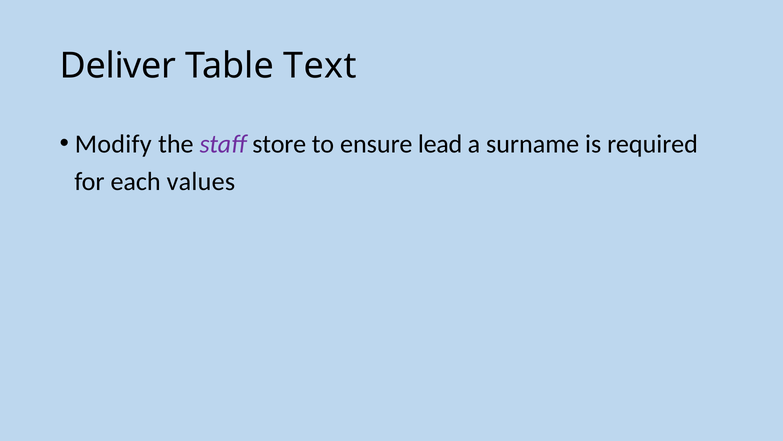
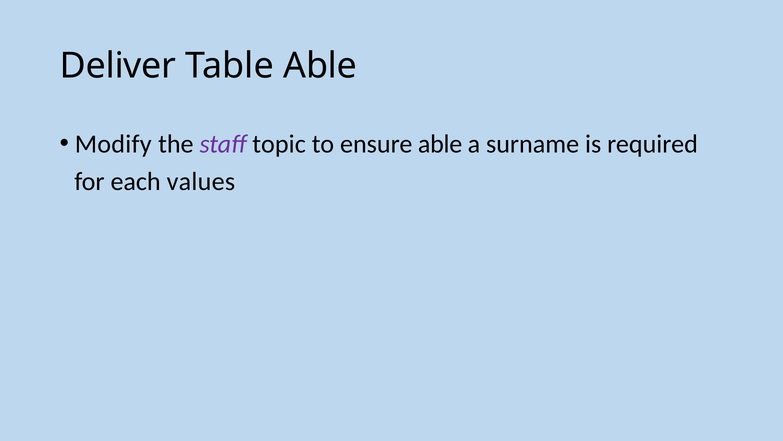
Table Text: Text -> Able
store: store -> topic
ensure lead: lead -> able
